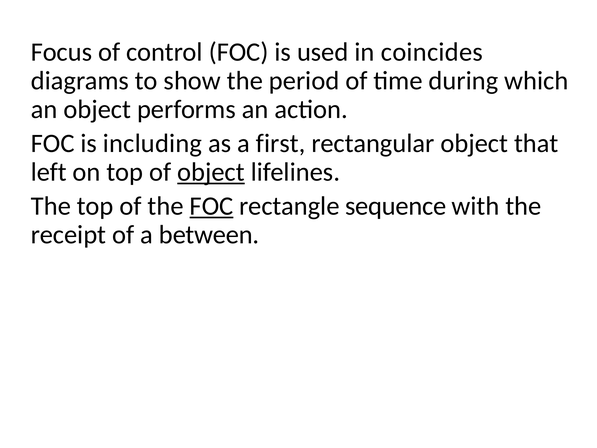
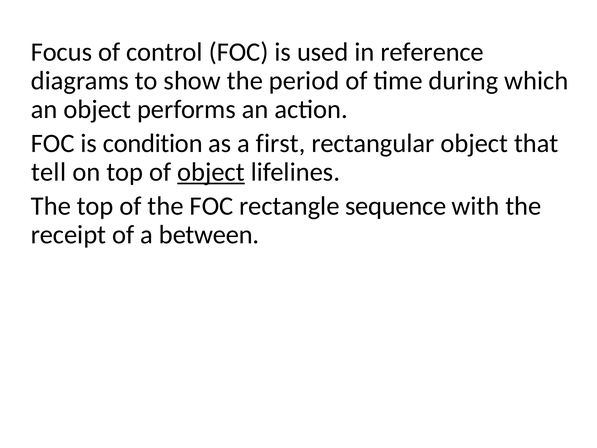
coincides: coincides -> reference
including: including -> condition
left: left -> tell
FOC at (211, 206) underline: present -> none
